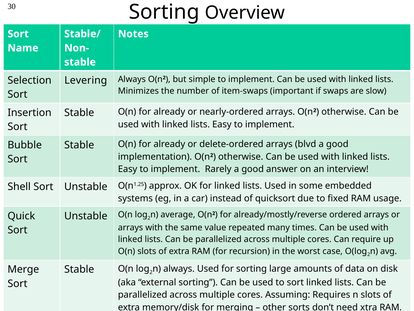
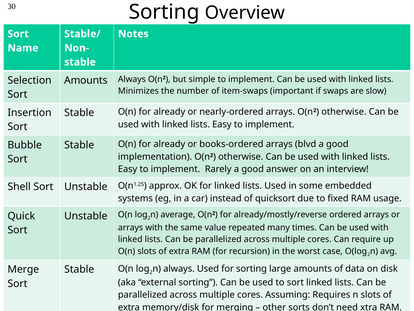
Levering at (86, 80): Levering -> Amounts
delete-ordered: delete-ordered -> books-ordered
